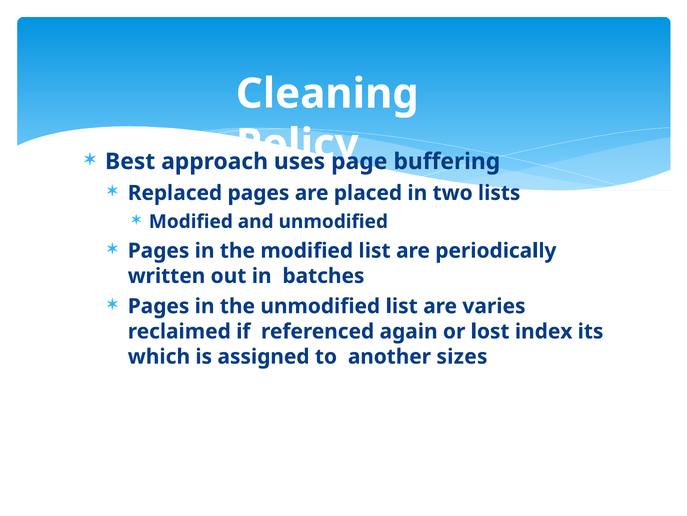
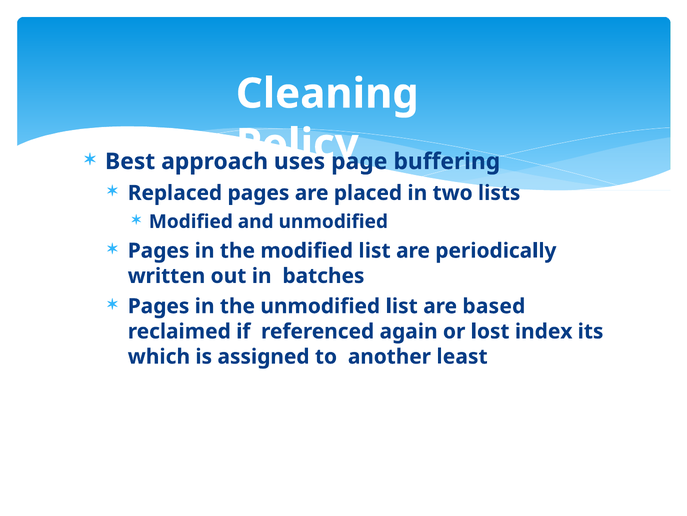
varies: varies -> based
sizes: sizes -> least
